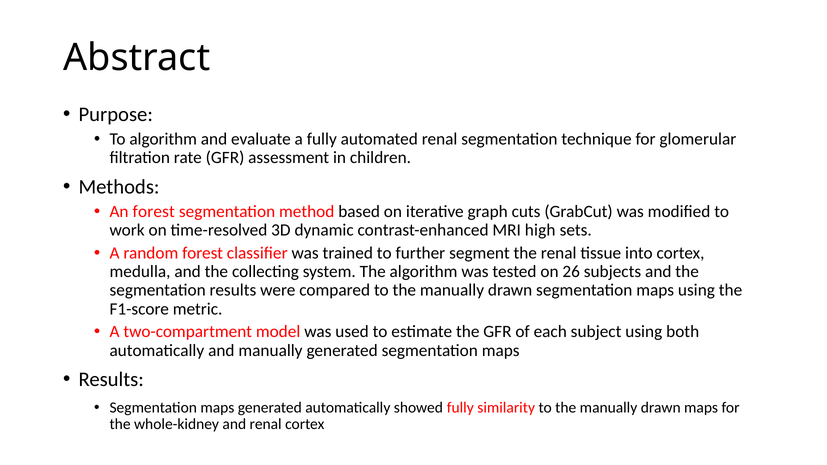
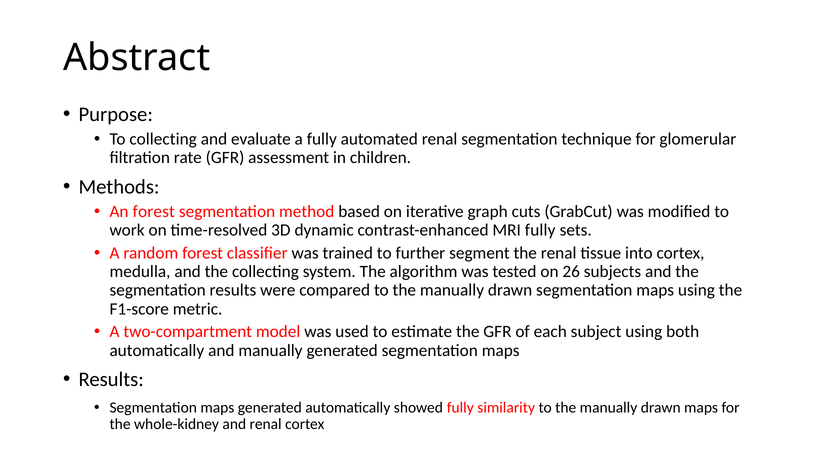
To algorithm: algorithm -> collecting
MRI high: high -> fully
